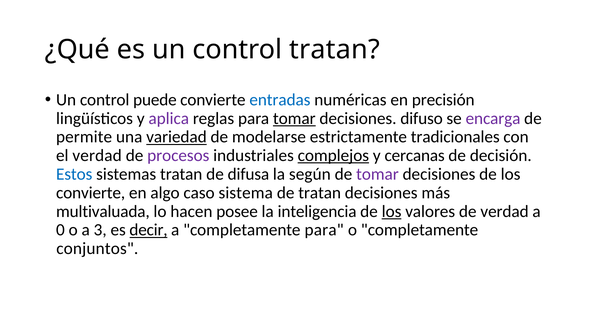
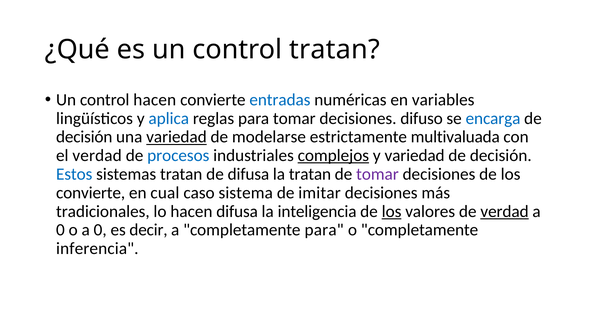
control puede: puede -> hacen
precisión: precisión -> variables
aplica colour: purple -> blue
tomar at (294, 118) underline: present -> none
encarga colour: purple -> blue
permite at (84, 137): permite -> decisión
tradicionales: tradicionales -> multivaluada
procesos colour: purple -> blue
y cercanas: cercanas -> variedad
la según: según -> tratan
algo: algo -> cual
de tratan: tratan -> imitar
multivaluada: multivaluada -> tradicionales
hacen posee: posee -> difusa
verdad at (505, 211) underline: none -> present
o a 3: 3 -> 0
decir underline: present -> none
conjuntos: conjuntos -> inferencia
